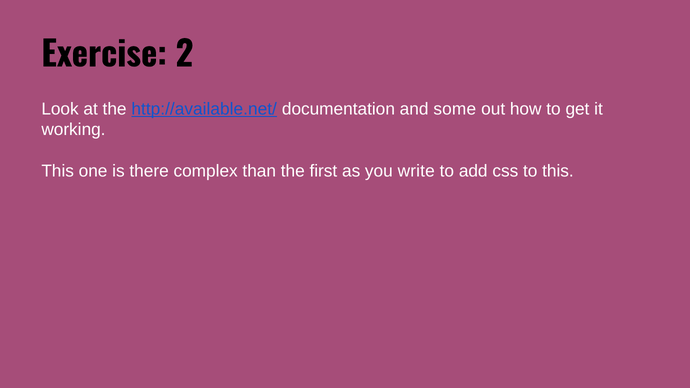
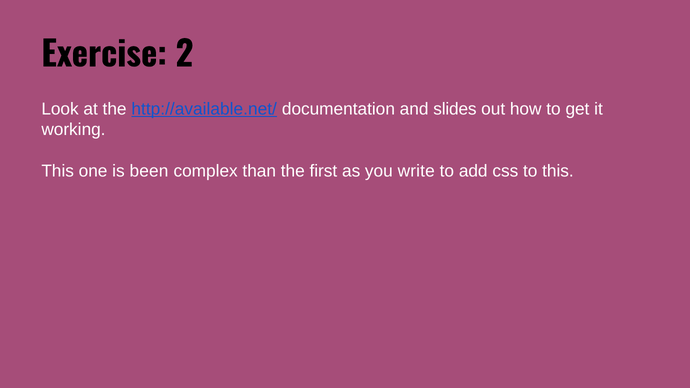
some: some -> slides
there: there -> been
